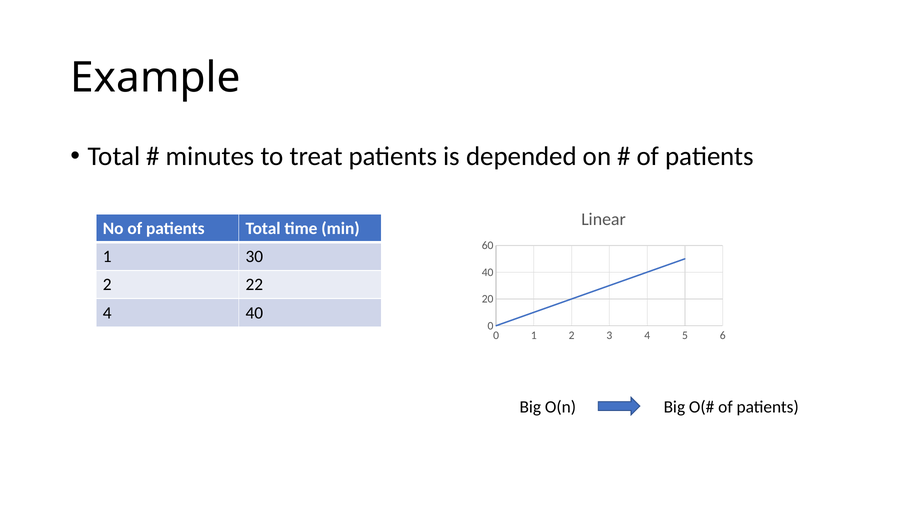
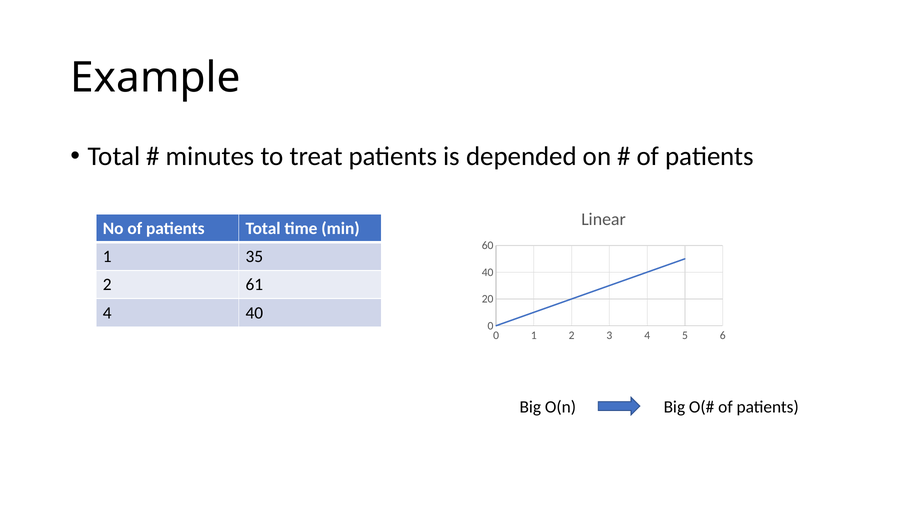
30: 30 -> 35
22: 22 -> 61
